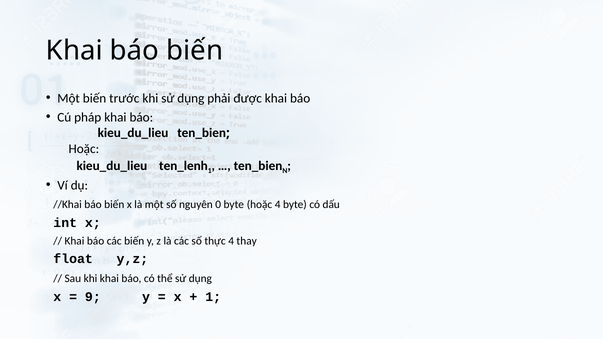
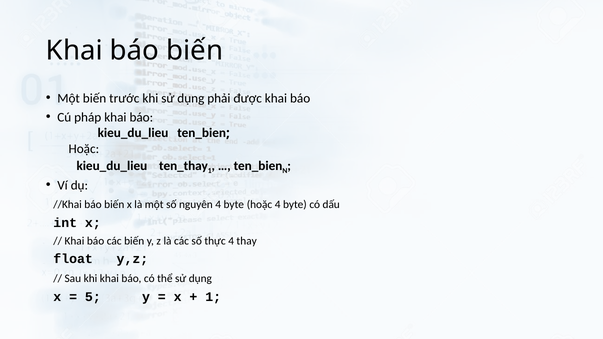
ten_lenh: ten_lenh -> ten_thay
nguyên 0: 0 -> 4
9: 9 -> 5
